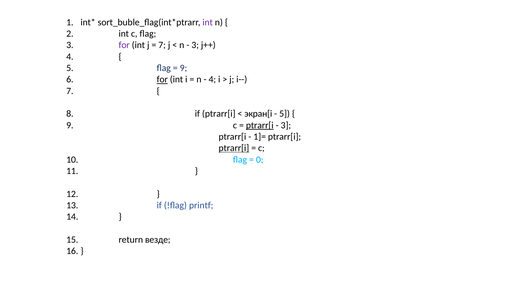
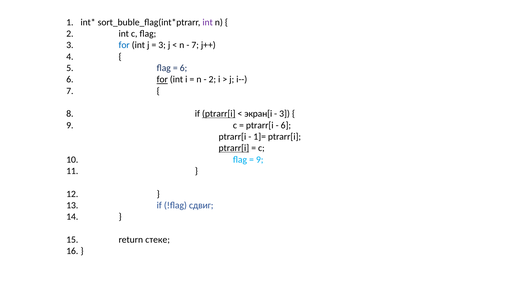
for at (124, 45) colour: purple -> blue
7 at (162, 45): 7 -> 3
3 at (195, 45): 3 -> 7
9 at (184, 68): 9 -> 6
4 at (212, 79): 4 -> 2
ptrarr[i at (219, 114) underline: none -> present
5 at (285, 114): 5 -> 3
ptrarr[i at (260, 125) underline: present -> none
3 at (286, 125): 3 -> 6
0 at (260, 159): 0 -> 9
printf: printf -> сдвиг
везде: везде -> стеке
